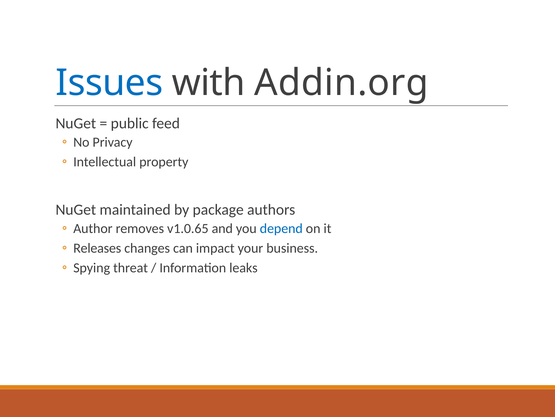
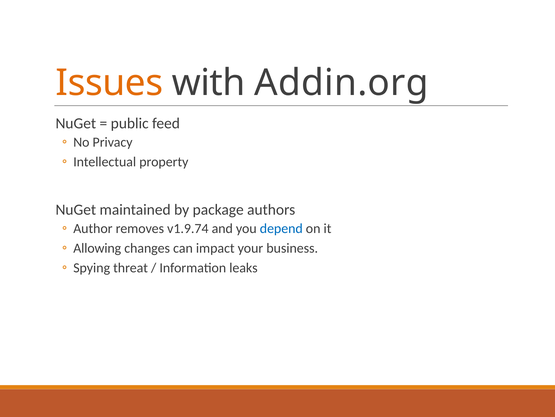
Issues colour: blue -> orange
v1.0.65: v1.0.65 -> v1.9.74
Releases: Releases -> Allowing
